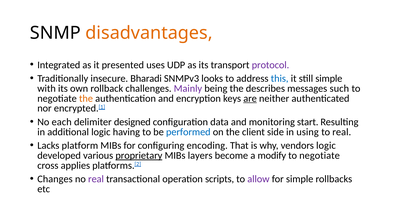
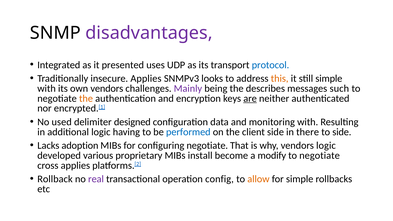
disadvantages colour: orange -> purple
protocol colour: purple -> blue
insecure Bharadi: Bharadi -> Applies
this colour: blue -> orange
own rollback: rollback -> vendors
each: each -> used
monitoring start: start -> with
using: using -> there
to real: real -> side
platform: platform -> adoption
configuring encoding: encoding -> negotiate
proprietary underline: present -> none
layers: layers -> install
Changes: Changes -> Rollback
scripts: scripts -> config
allow colour: purple -> orange
